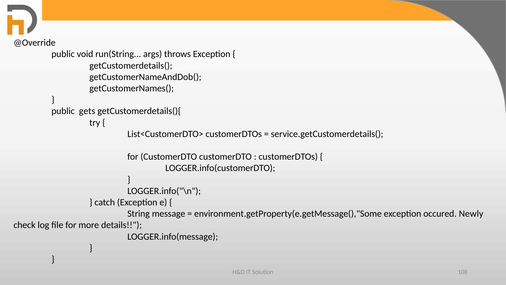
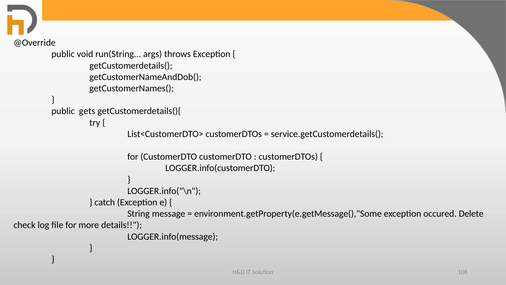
Newly: Newly -> Delete
